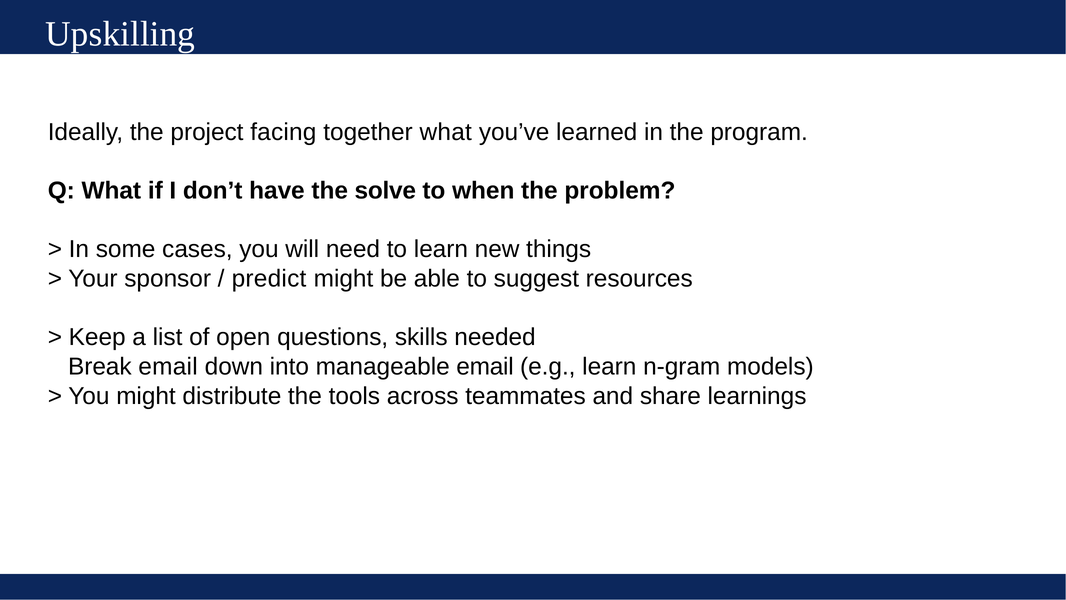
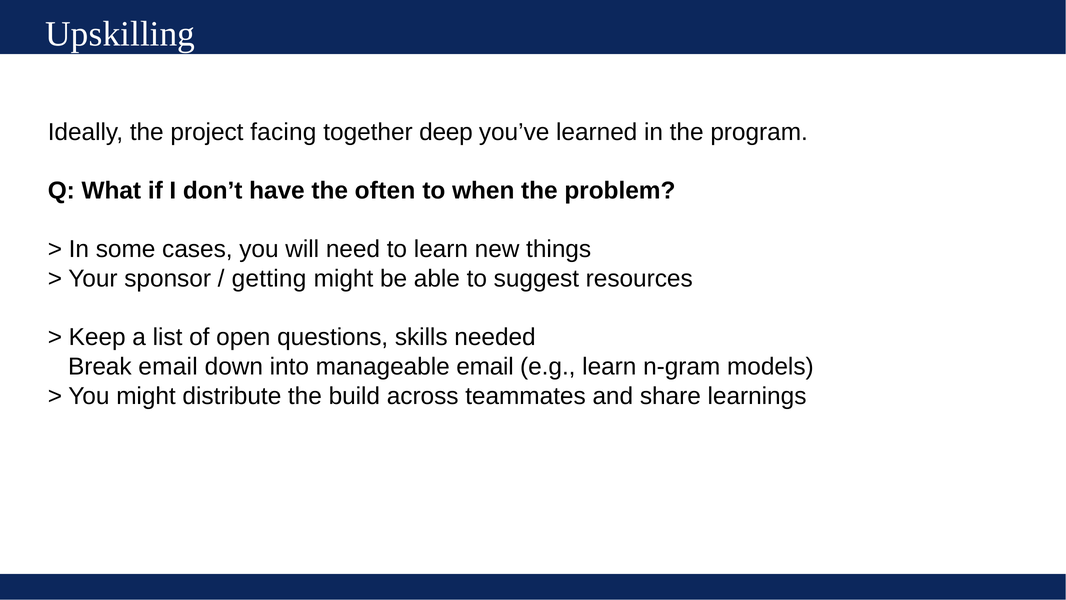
together what: what -> deep
solve: solve -> often
predict: predict -> getting
tools: tools -> build
